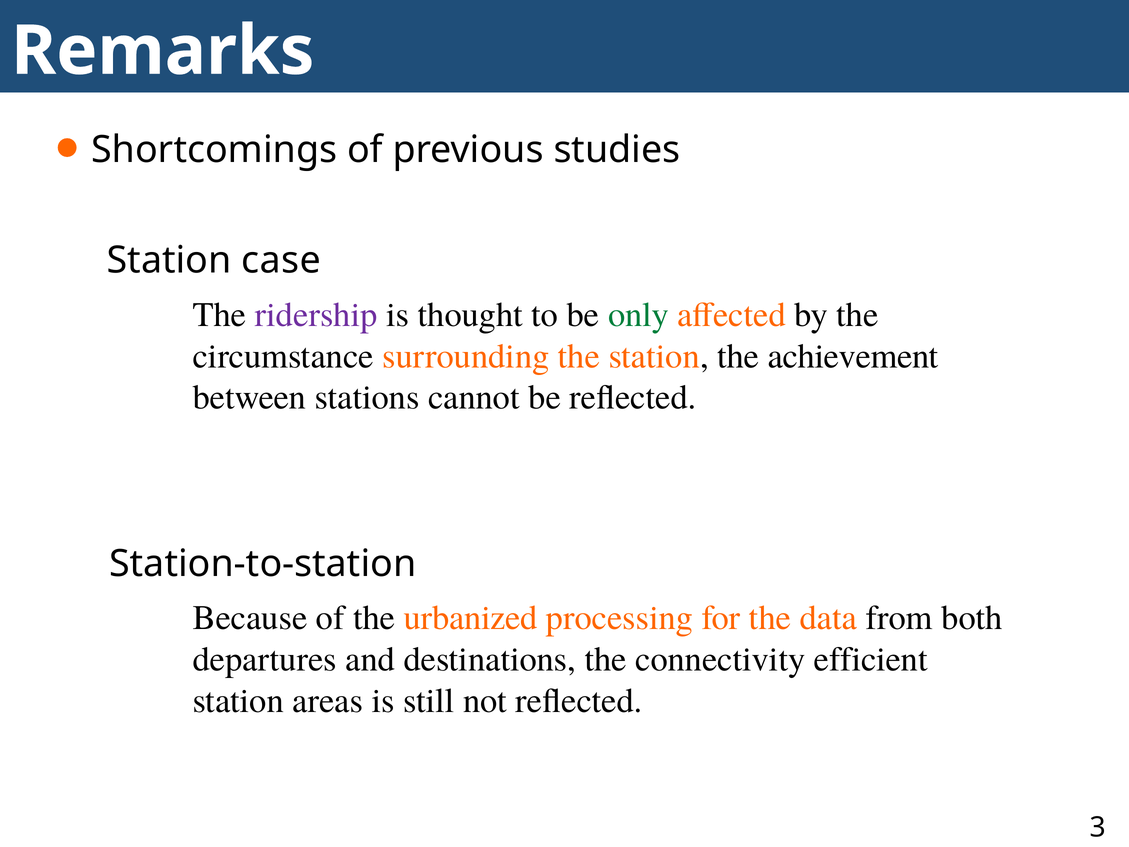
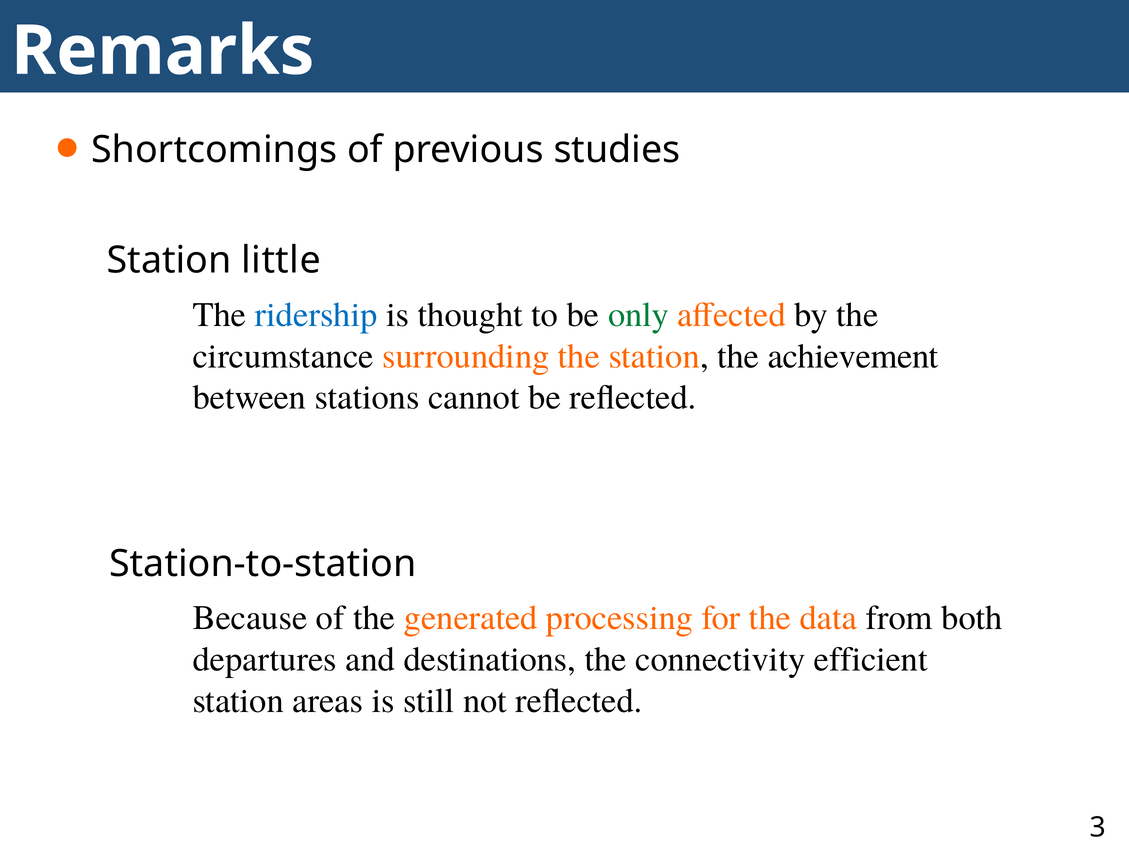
case: case -> little
ridership colour: purple -> blue
urbanized: urbanized -> generated
